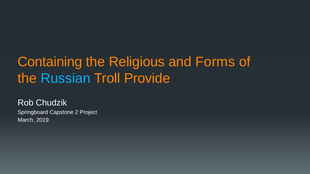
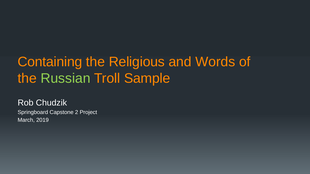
Forms: Forms -> Words
Russian colour: light blue -> light green
Provide: Provide -> Sample
